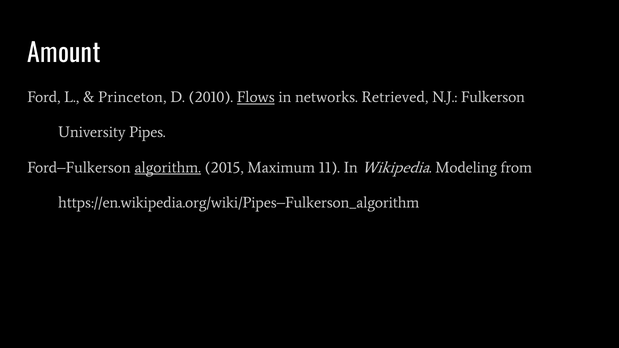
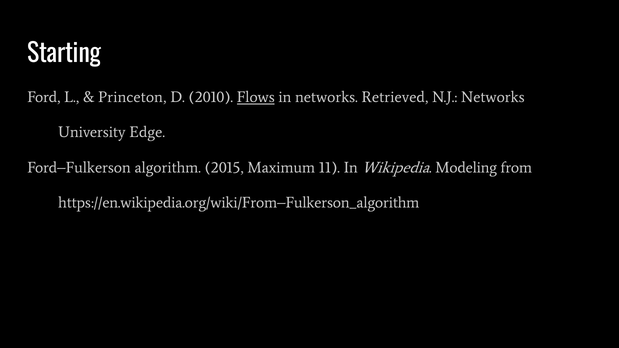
Amount: Amount -> Starting
N.J Fulkerson: Fulkerson -> Networks
Pipes: Pipes -> Edge
algorithm underline: present -> none
https://en.wikipedia.org/wiki/Pipes–Fulkerson_algorithm: https://en.wikipedia.org/wiki/Pipes–Fulkerson_algorithm -> https://en.wikipedia.org/wiki/From–Fulkerson_algorithm
